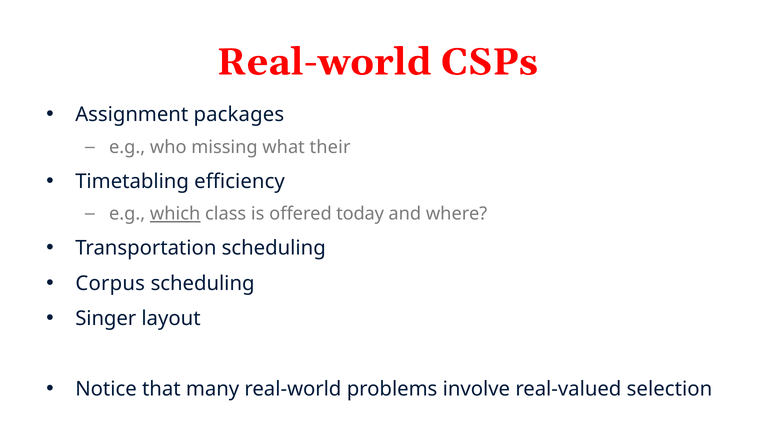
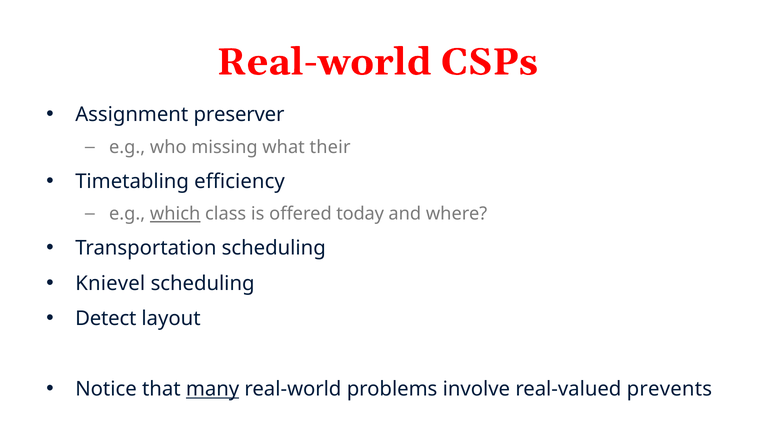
packages: packages -> preserver
Corpus: Corpus -> Knievel
Singer: Singer -> Detect
many underline: none -> present
selection: selection -> prevents
